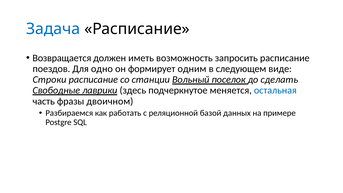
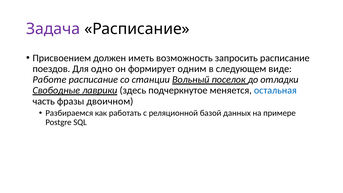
Задача colour: blue -> purple
Возвращается: Возвращается -> Присвоением
Строки: Строки -> Работе
сделать: сделать -> отладки
